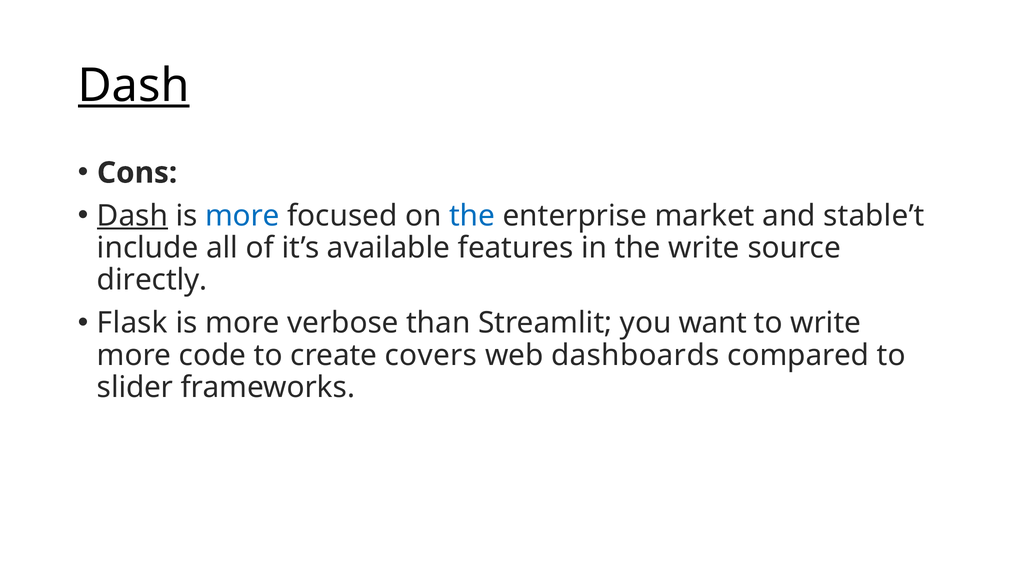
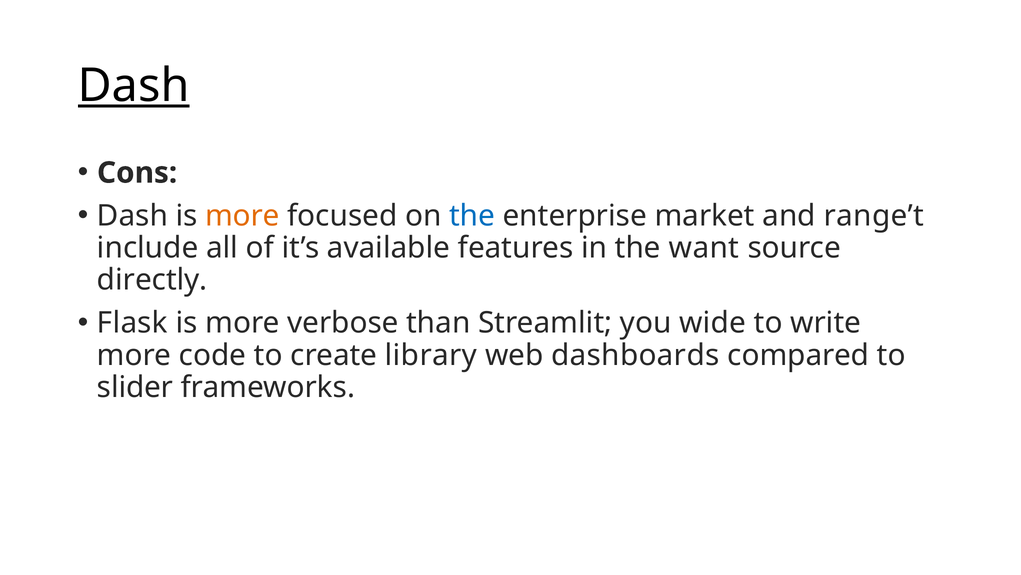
Dash at (132, 215) underline: present -> none
more at (242, 215) colour: blue -> orange
stable’t: stable’t -> range’t
the write: write -> want
want: want -> wide
covers: covers -> library
